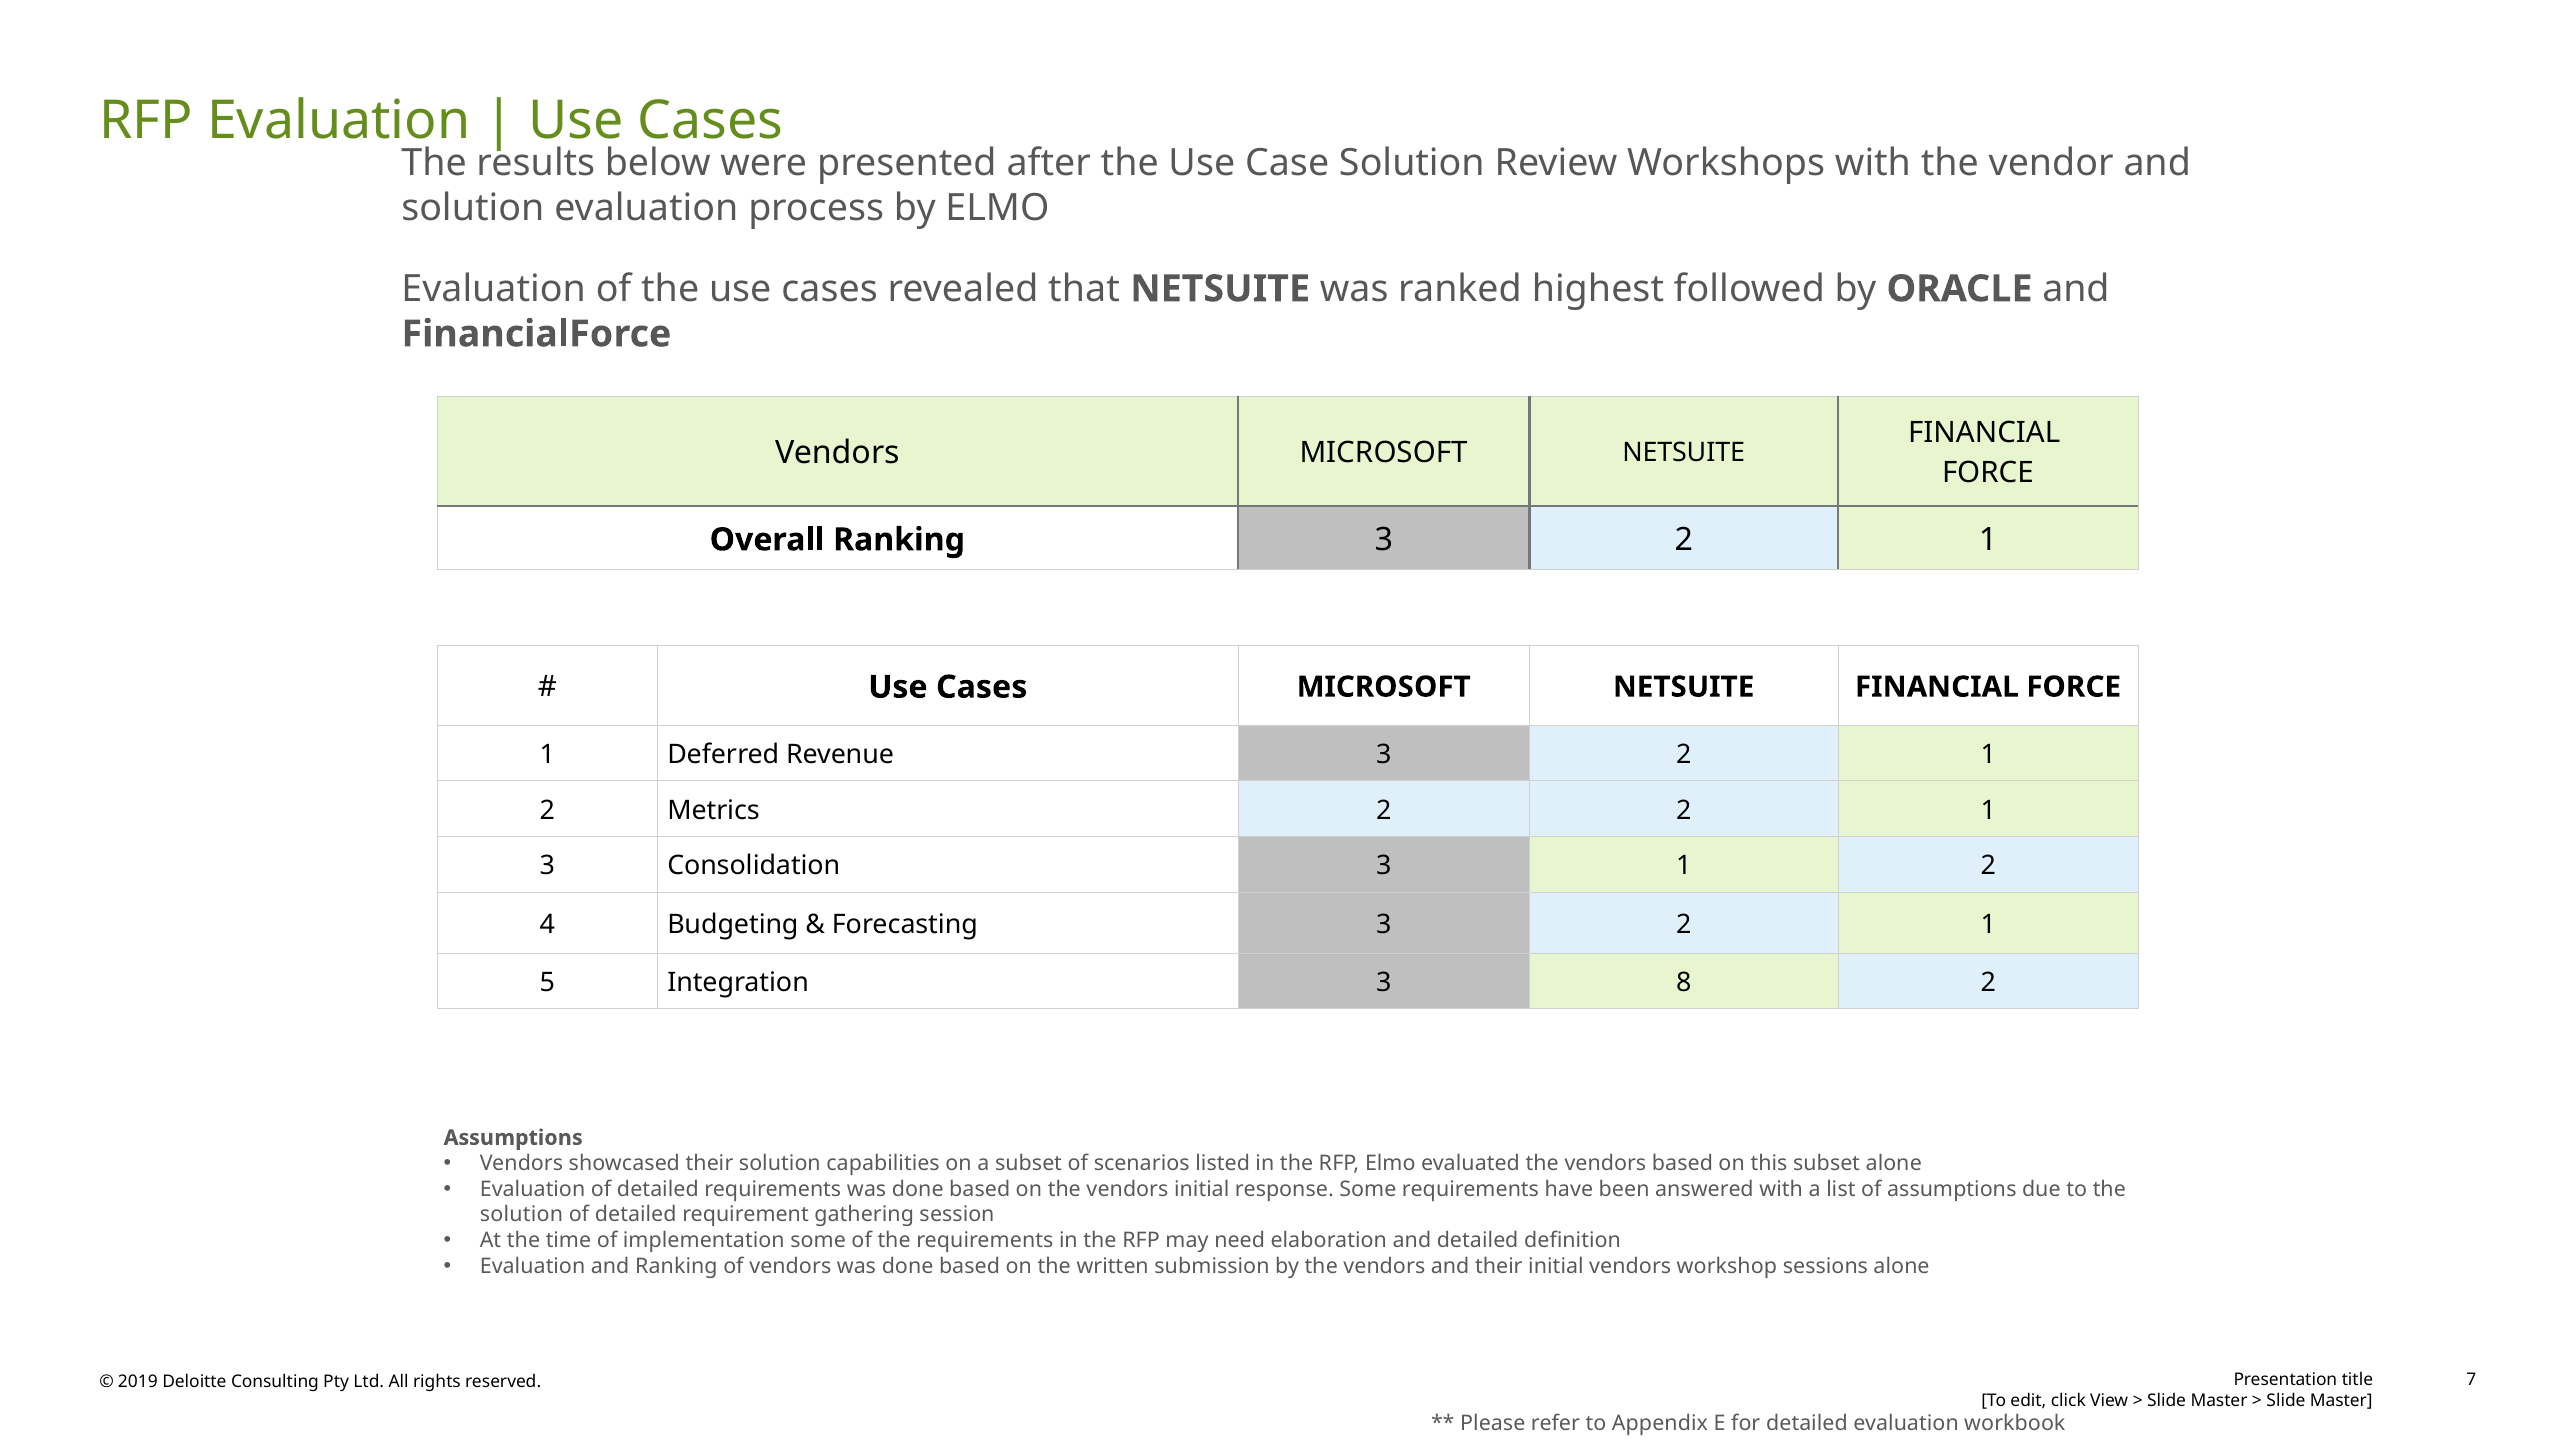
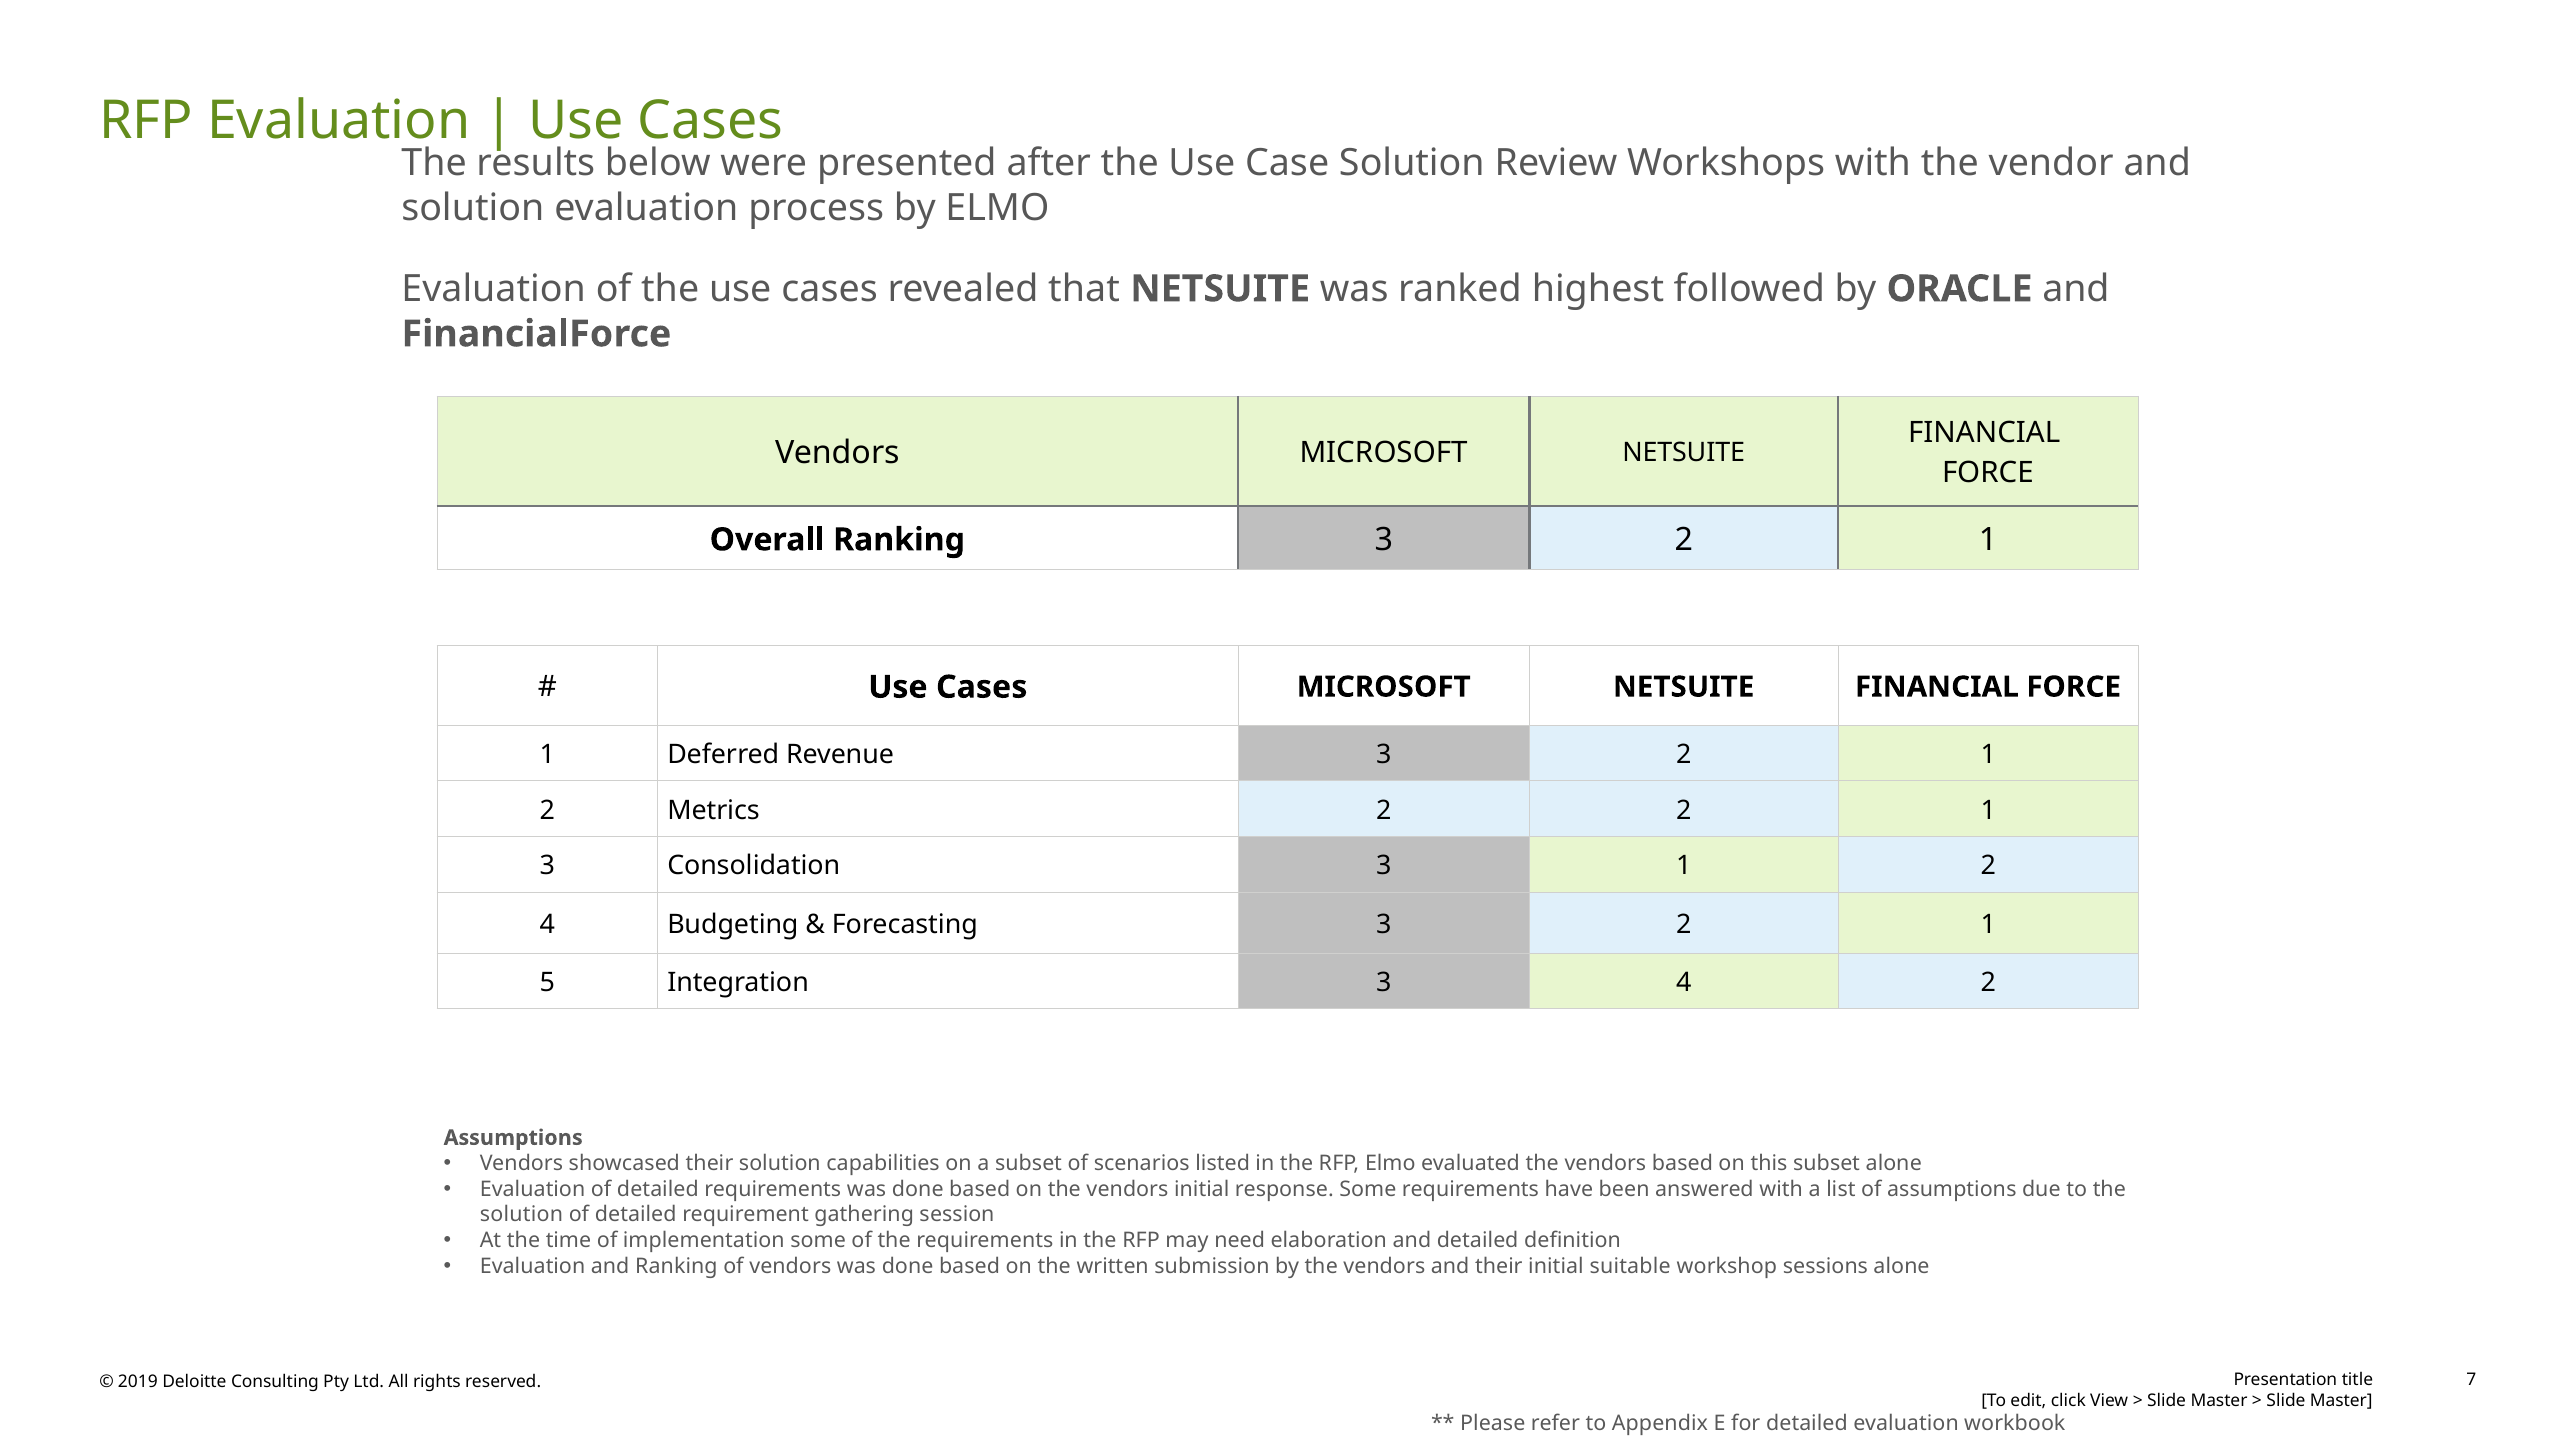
3 8: 8 -> 4
initial vendors: vendors -> suitable
